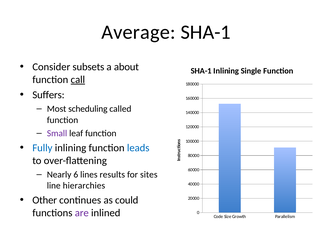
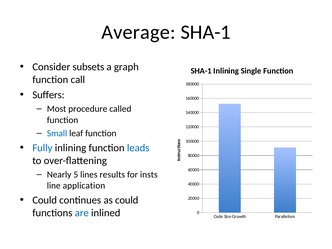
about: about -> graph
call underline: present -> none
scheduling: scheduling -> procedure
Small colour: purple -> blue
6: 6 -> 5
sites: sites -> insts
hierarchies: hierarchies -> application
Other at (45, 200): Other -> Could
are colour: purple -> blue
